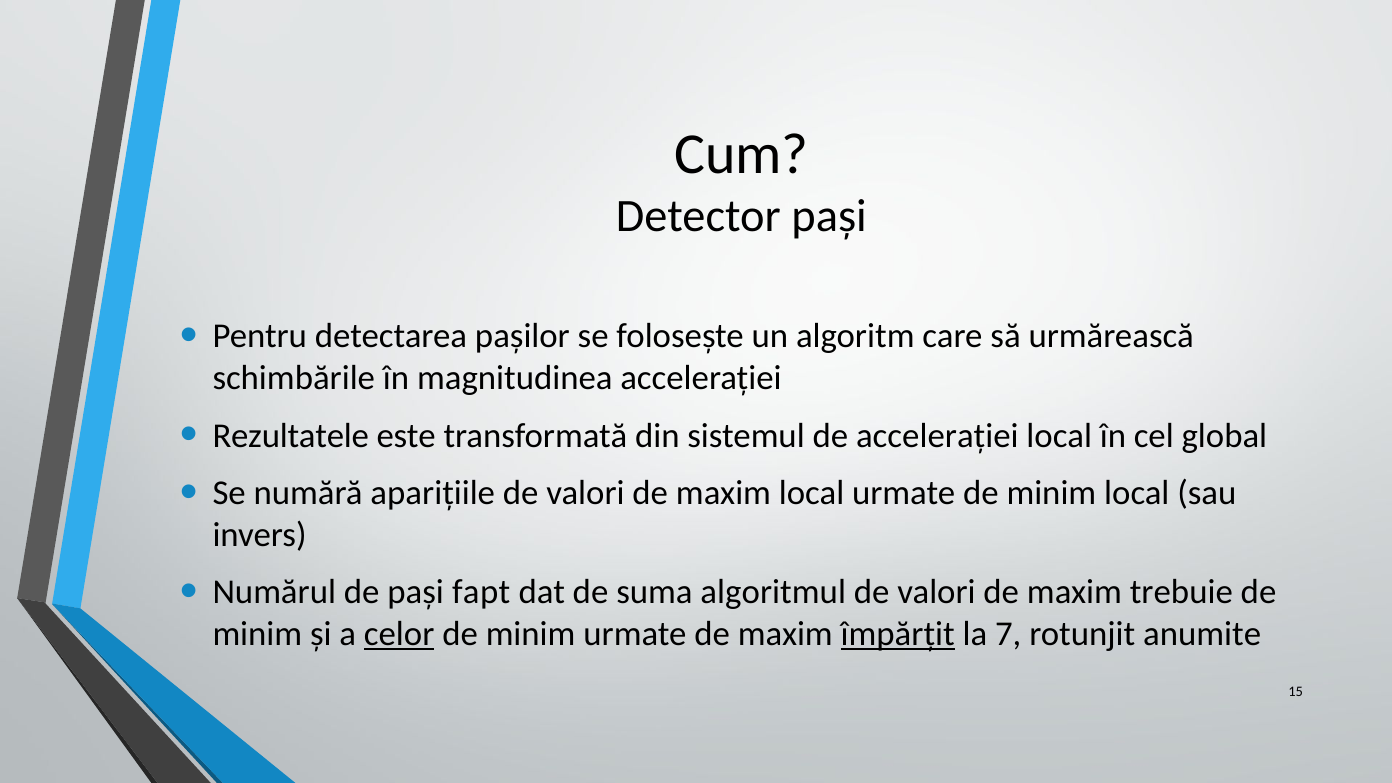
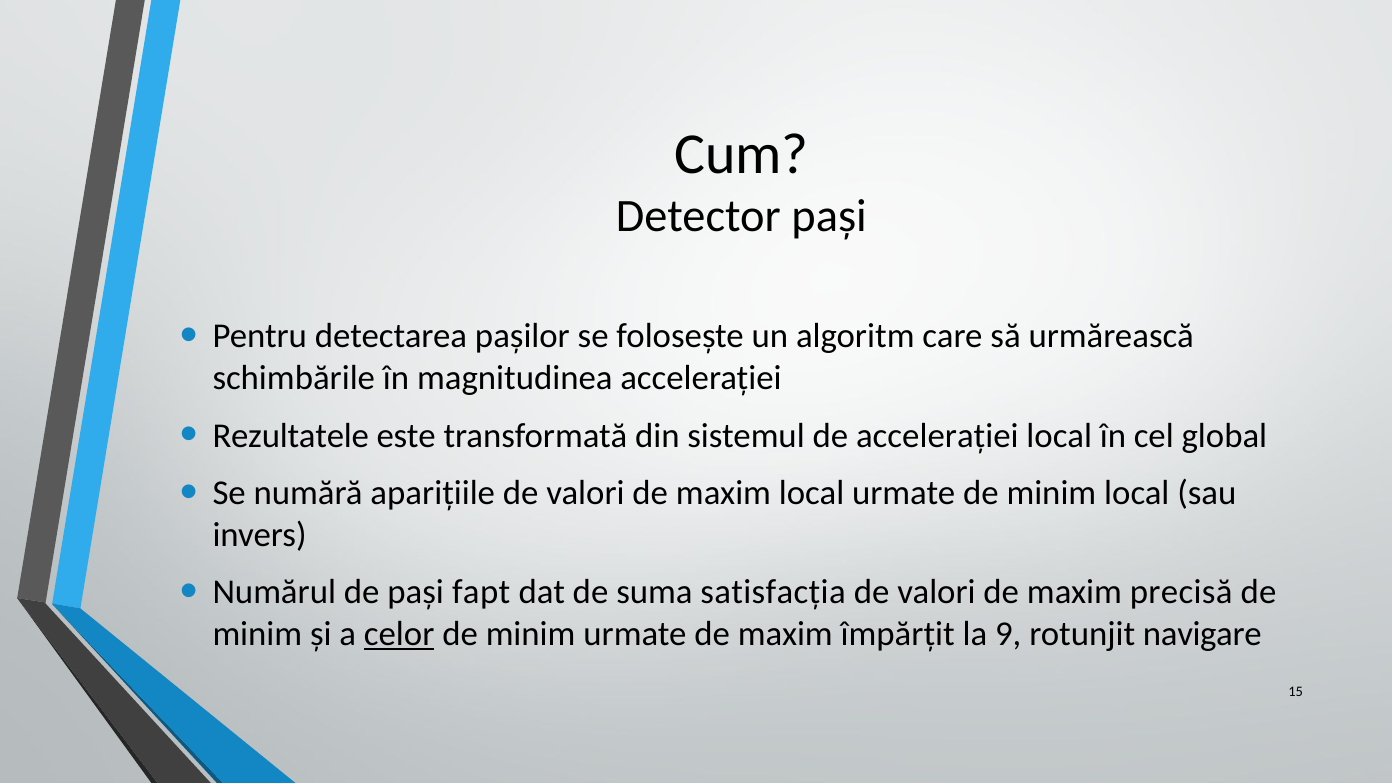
algoritmul: algoritmul -> satisfacția
trebuie: trebuie -> precisă
împărțit underline: present -> none
7: 7 -> 9
anumite: anumite -> navigare
